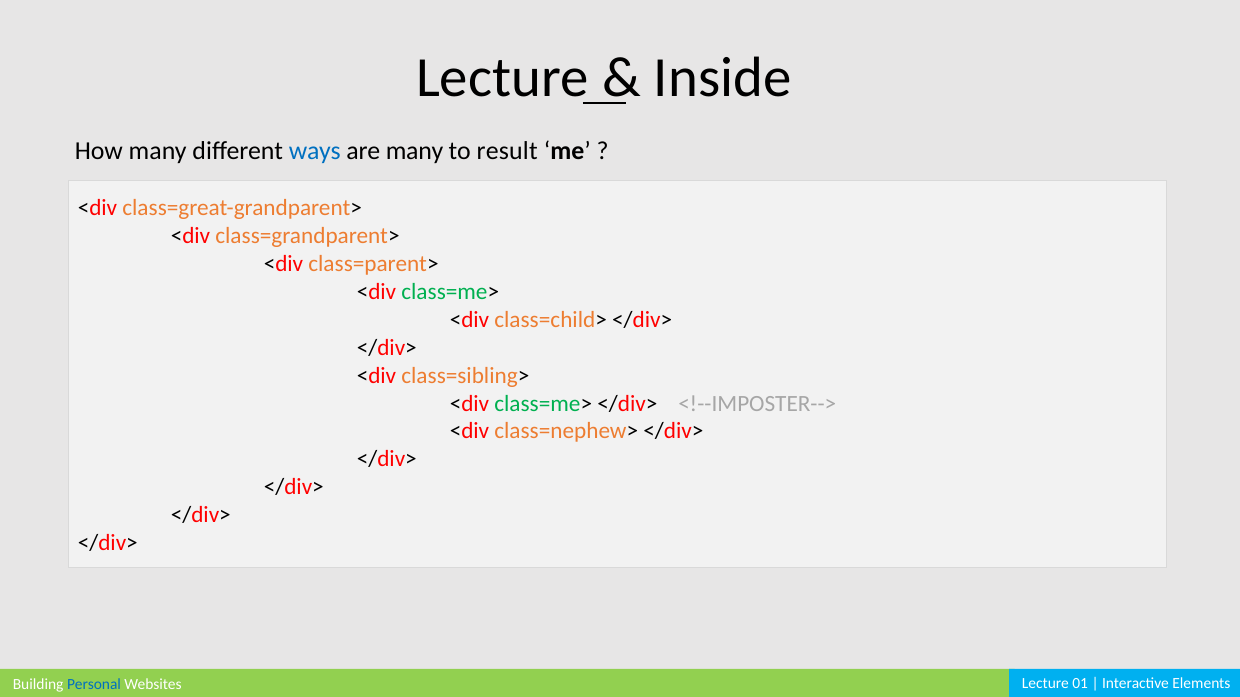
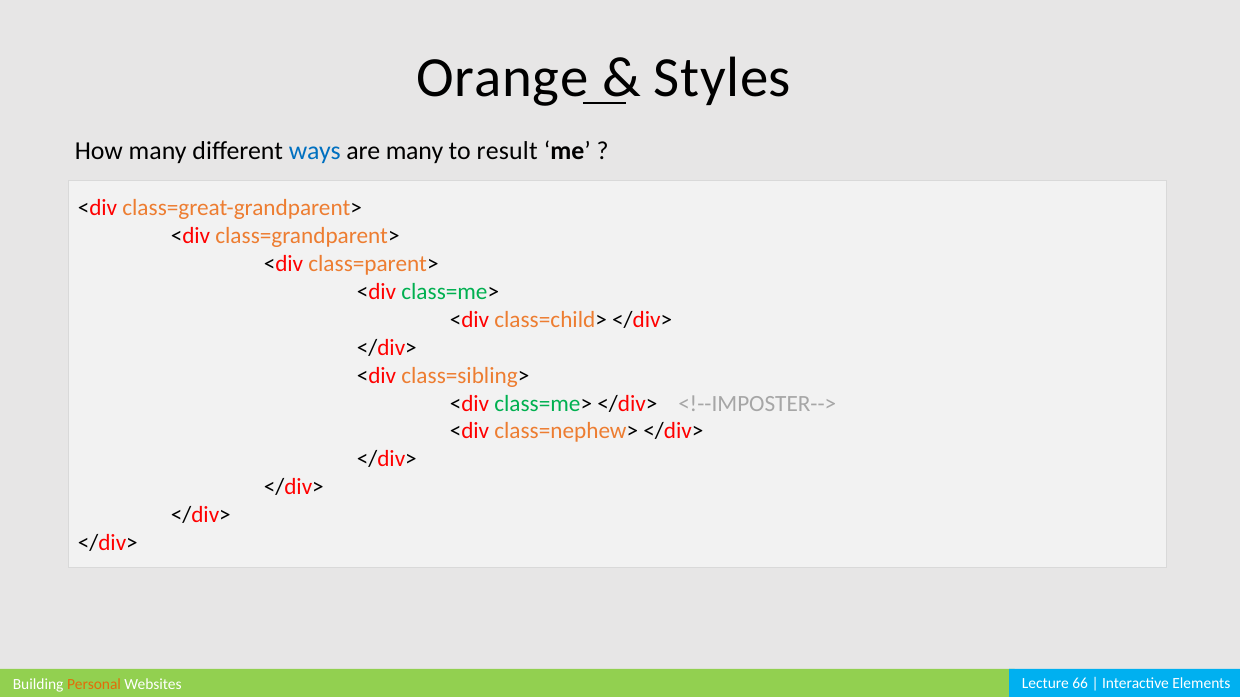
Lecture at (503, 78): Lecture -> Orange
Inside: Inside -> Styles
Personal colour: blue -> orange
01: 01 -> 66
